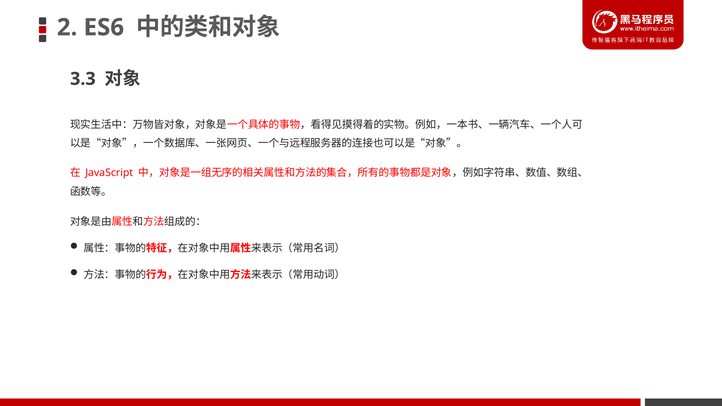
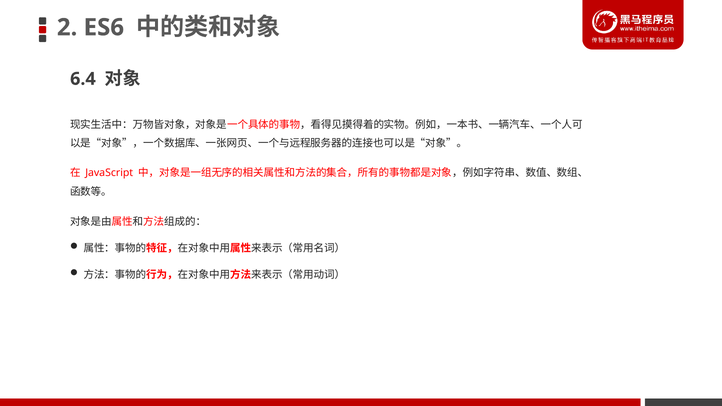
3.3: 3.3 -> 6.4
